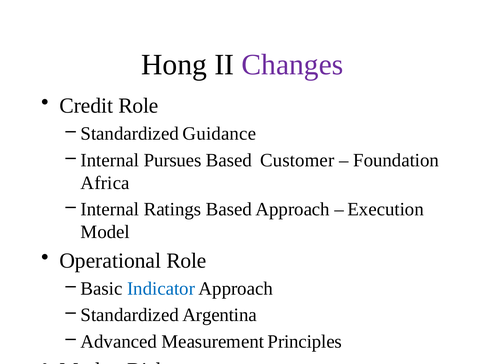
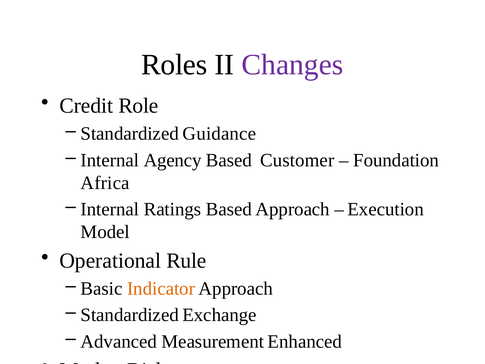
Hong: Hong -> Roles
Pursues: Pursues -> Agency
Operational Role: Role -> Rule
Indicator colour: blue -> orange
Argentina: Argentina -> Exchange
Principles: Principles -> Enhanced
